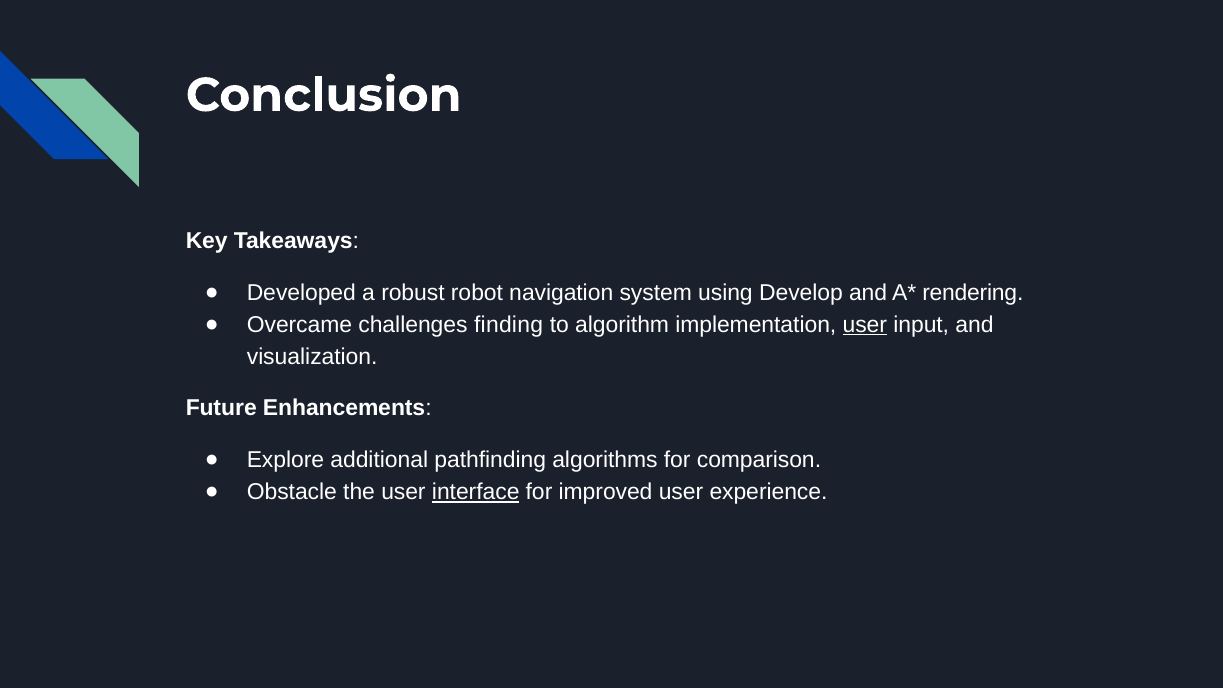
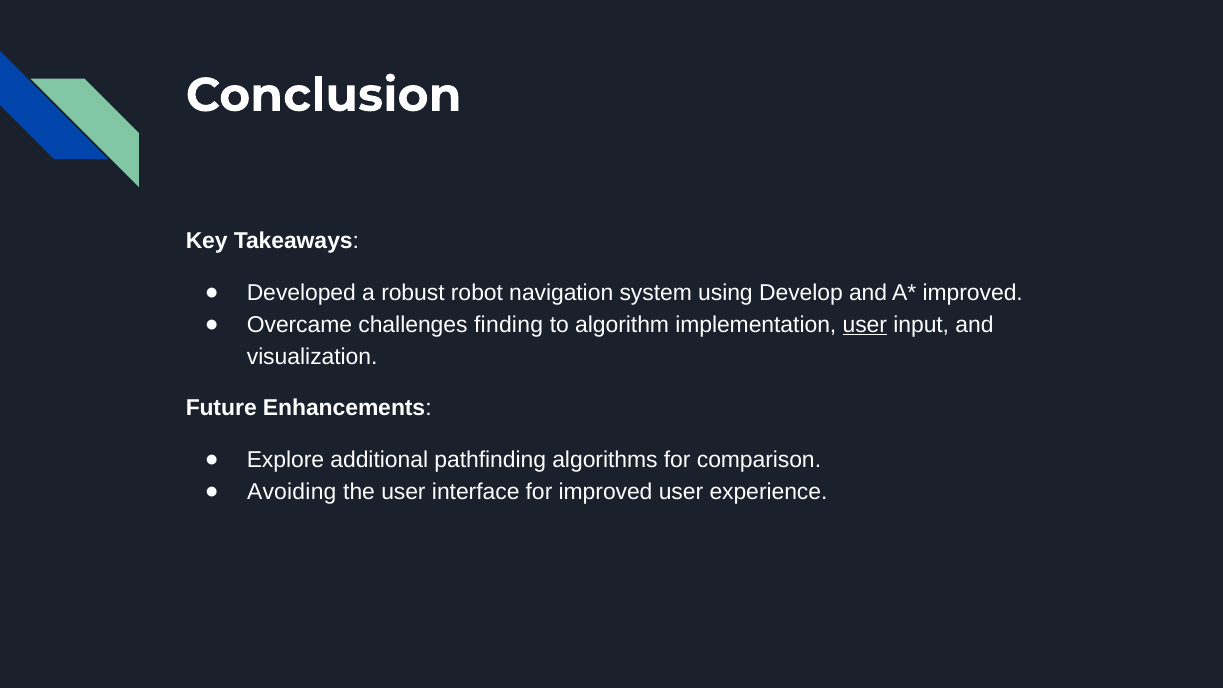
rendering at (973, 293): rendering -> improved
Obstacle: Obstacle -> Avoiding
interface underline: present -> none
